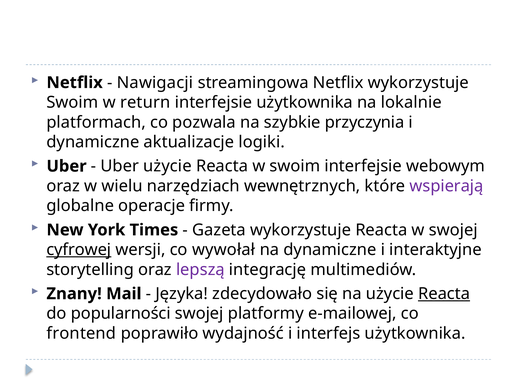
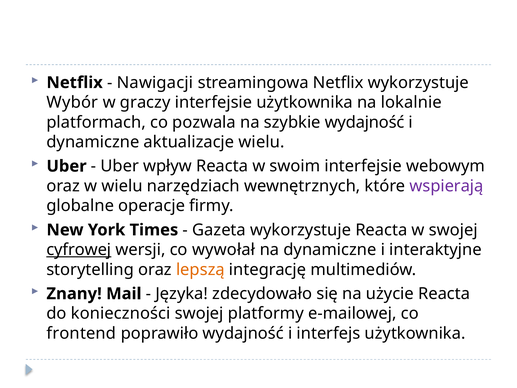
Swoim at (72, 102): Swoim -> Wybór
return: return -> graczy
szybkie przyczynia: przyczynia -> wydajność
aktualizacje logiki: logiki -> wielu
Uber użycie: użycie -> wpływ
lepszą colour: purple -> orange
Reacta at (444, 294) underline: present -> none
popularności: popularności -> konieczności
